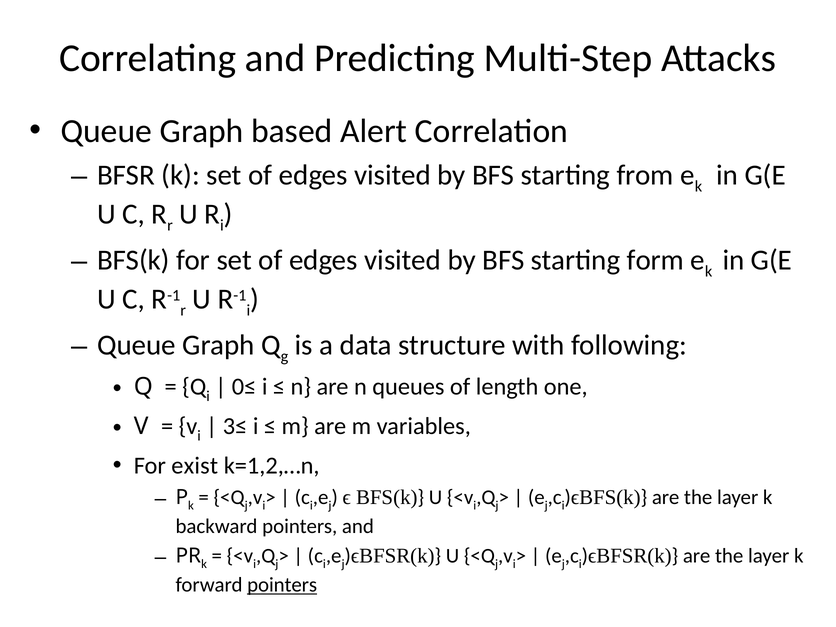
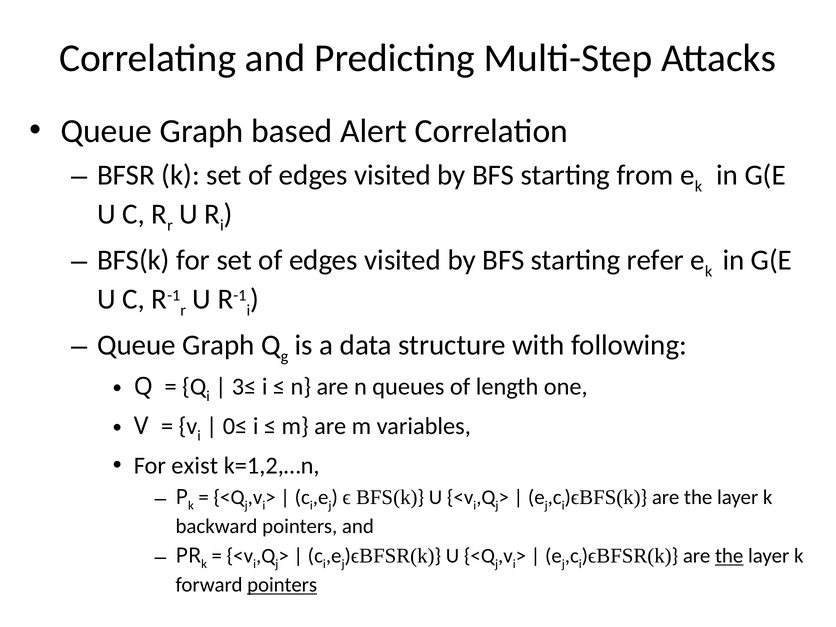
form: form -> refer
0≤: 0≤ -> 3≤
3≤: 3≤ -> 0≤
the at (729, 556) underline: none -> present
